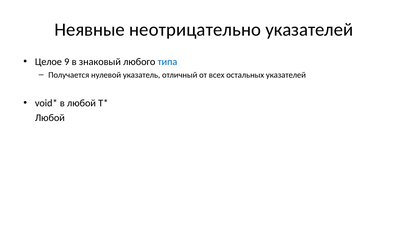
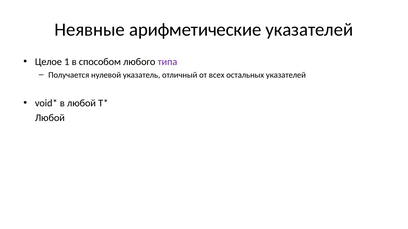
неотрицательно: неотрицательно -> арифметические
9: 9 -> 1
знаковый: знаковый -> способом
типа colour: blue -> purple
